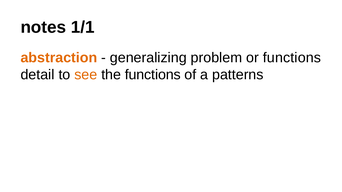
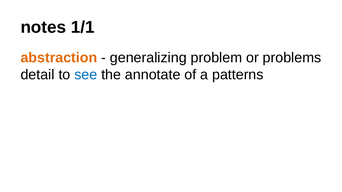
or functions: functions -> problems
see colour: orange -> blue
the functions: functions -> annotate
